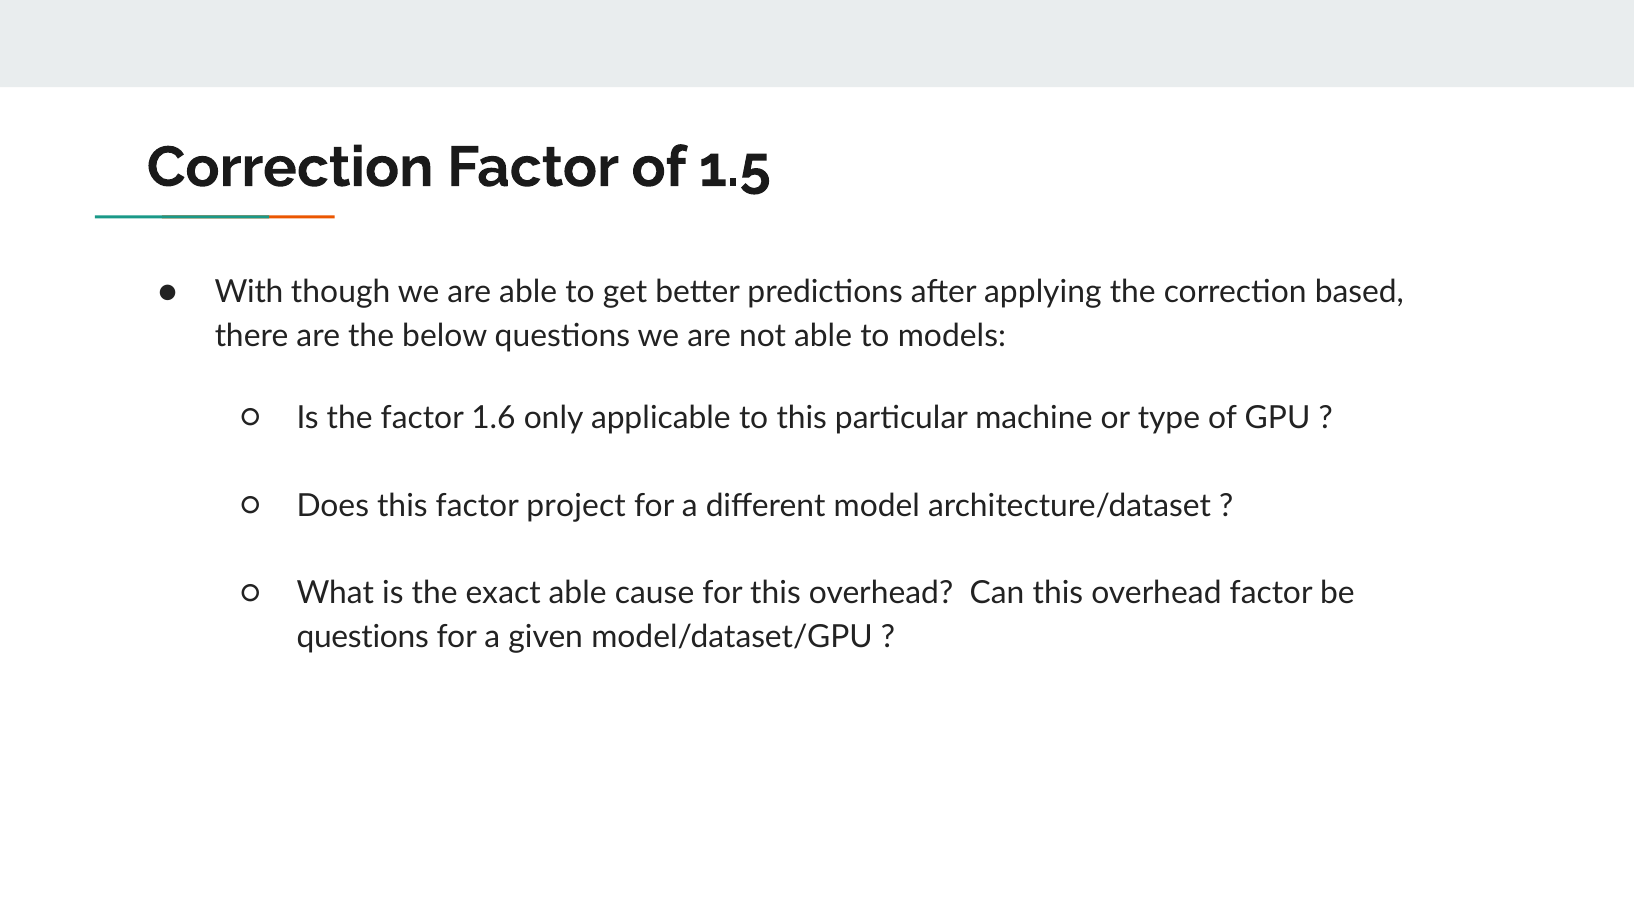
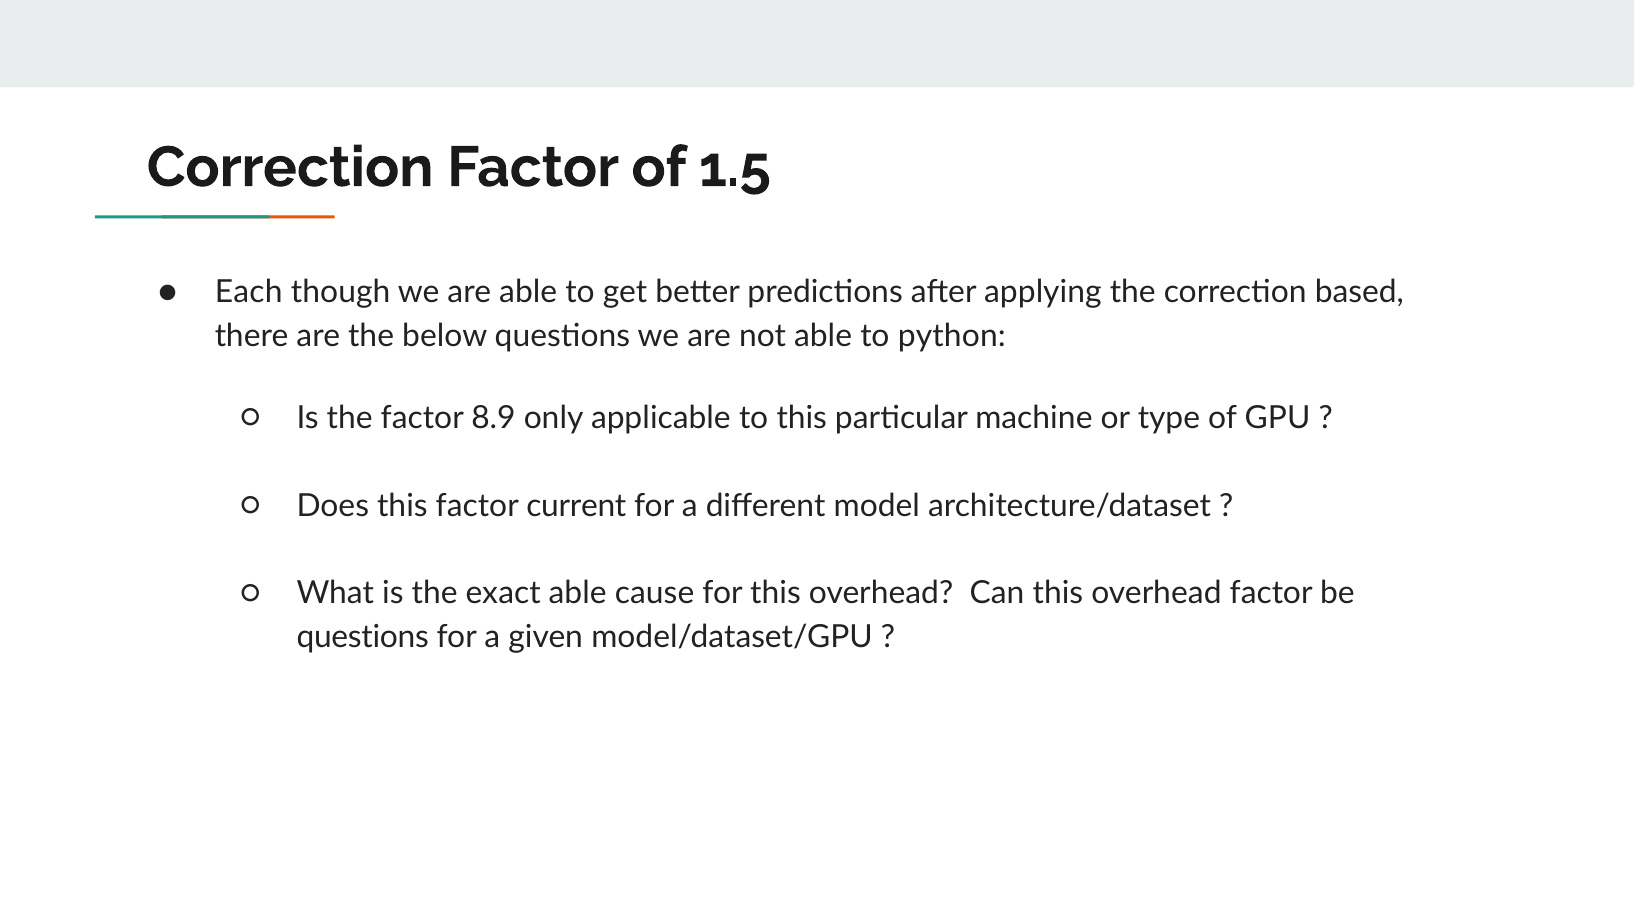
With: With -> Each
models: models -> python
1.6: 1.6 -> 8.9
project: project -> current
